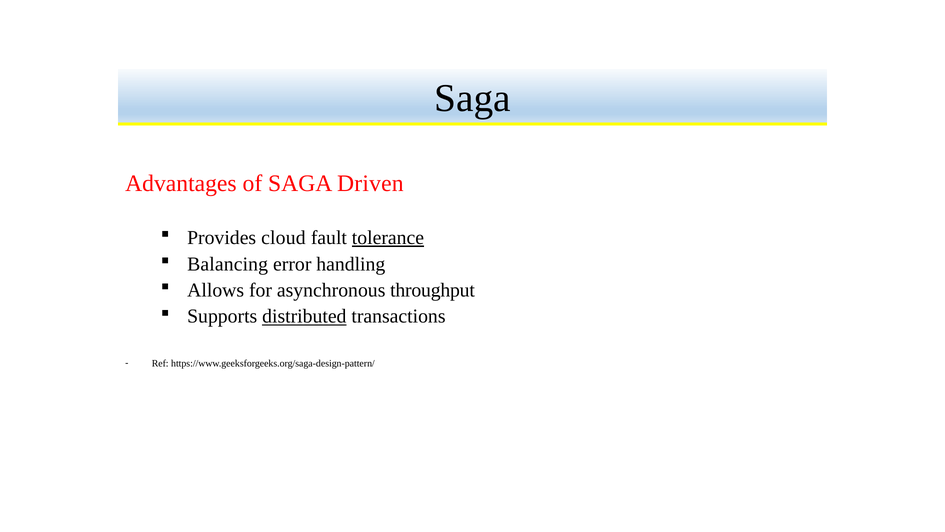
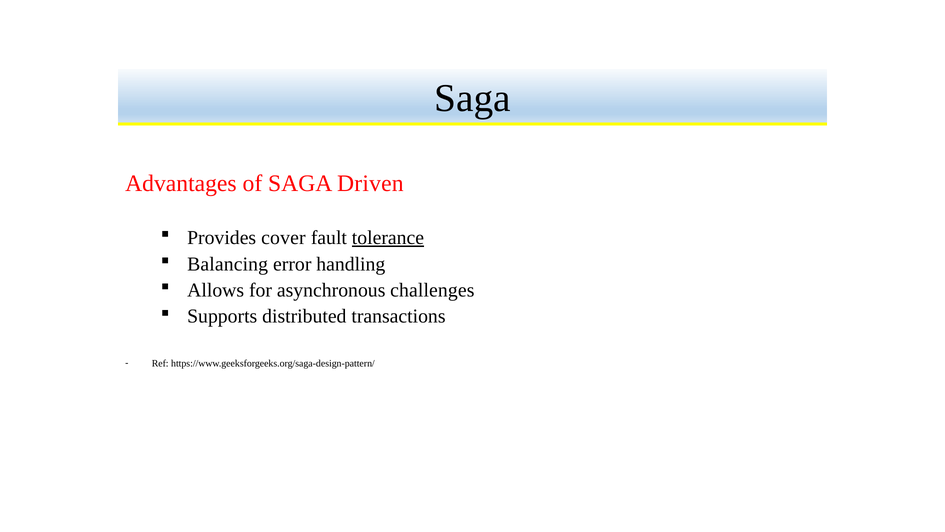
cloud: cloud -> cover
throughput: throughput -> challenges
distributed underline: present -> none
